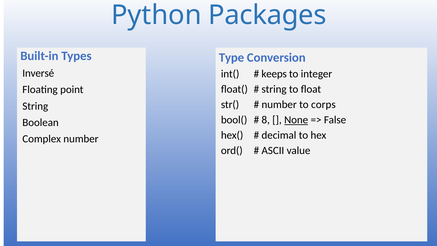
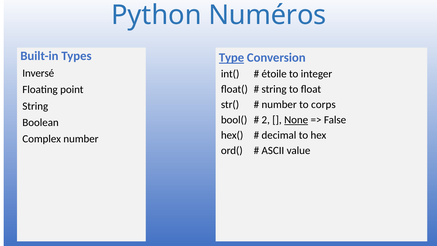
Packages: Packages -> Numéros
Type underline: none -> present
keeps: keeps -> étoile
8: 8 -> 2
